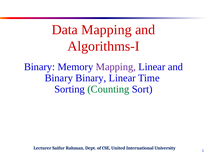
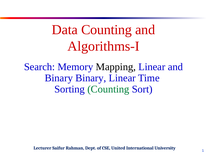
Data Mapping: Mapping -> Counting
Binary at (40, 67): Binary -> Search
Mapping at (116, 67) colour: purple -> black
